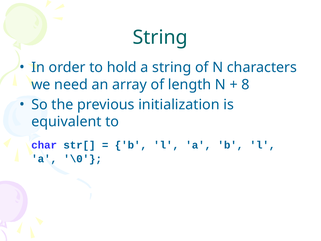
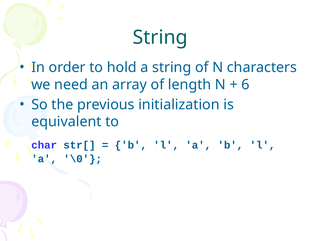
8: 8 -> 6
